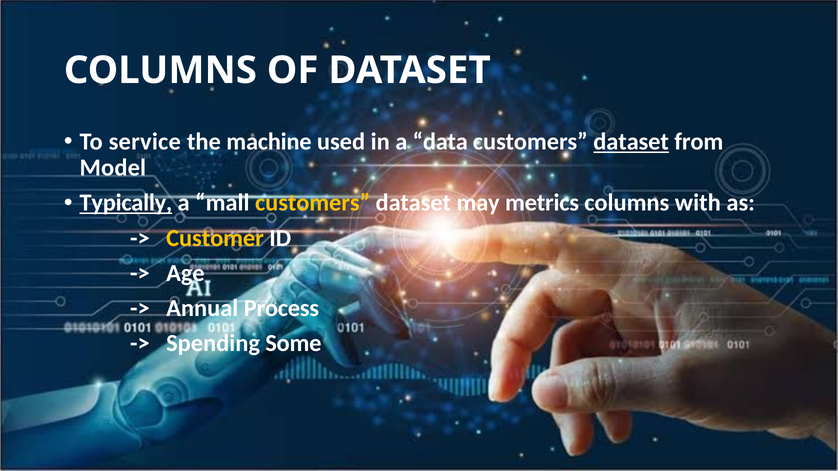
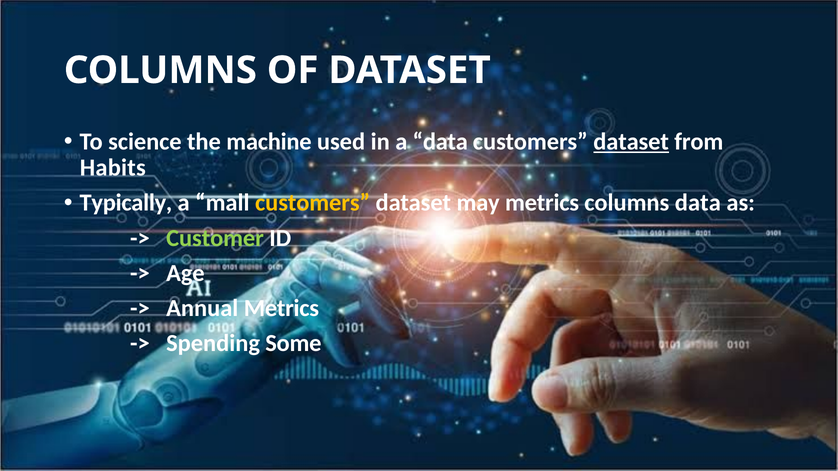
service: service -> science
Model: Model -> Habits
Typically underline: present -> none
columns with: with -> data
Customer colour: yellow -> light green
Annual Process: Process -> Metrics
